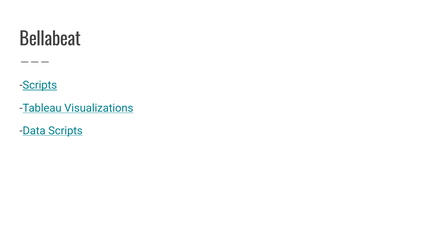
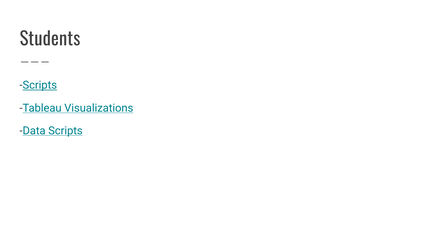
Bellabeat: Bellabeat -> Students
